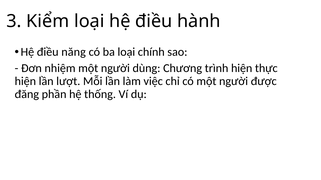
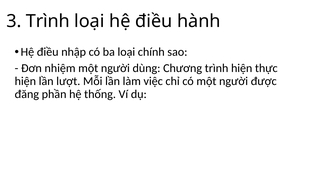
3 Kiểm: Kiểm -> Trình
năng: năng -> nhập
